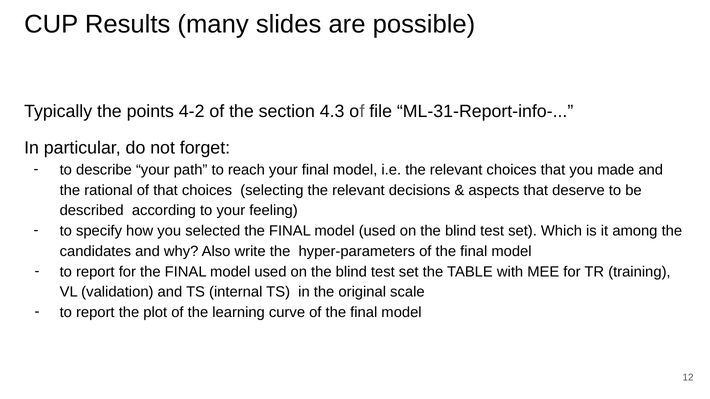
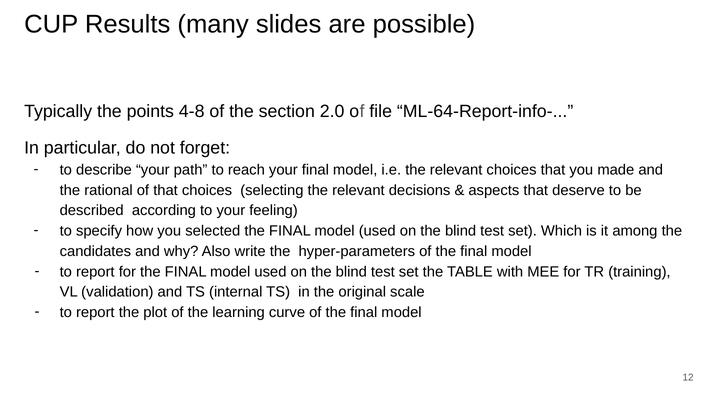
4-2: 4-2 -> 4-8
4.3: 4.3 -> 2.0
ML-31-Report-info-: ML-31-Report-info- -> ML-64-Report-info-
